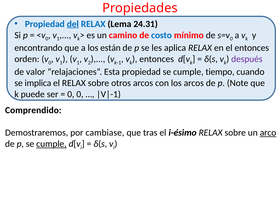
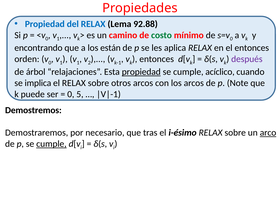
del underline: present -> none
24.31: 24.31 -> 92.88
costo colour: blue -> green
valor: valor -> árbol
propiedad at (141, 72) underline: none -> present
tiempo: tiempo -> acíclico
0 0: 0 -> 5
Comprendido: Comprendido -> Demostremos
cambiase: cambiase -> necesario
